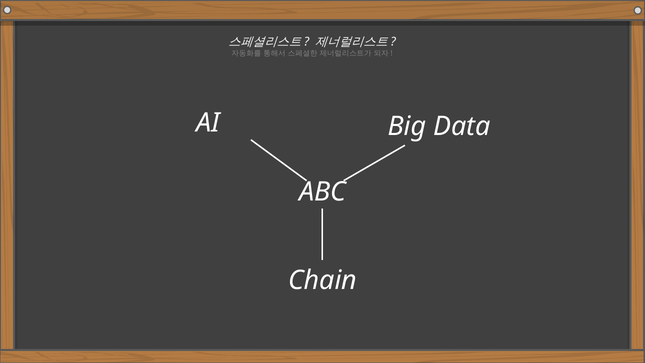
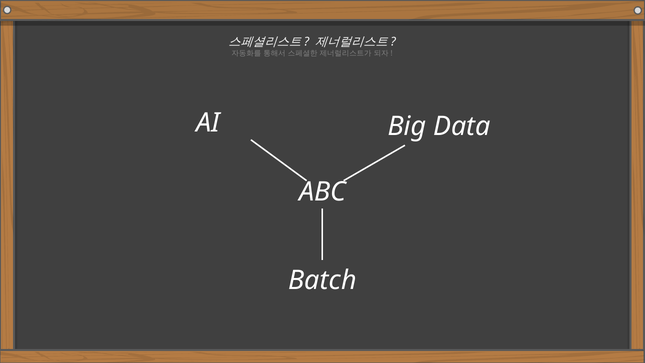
Chain: Chain -> Batch
